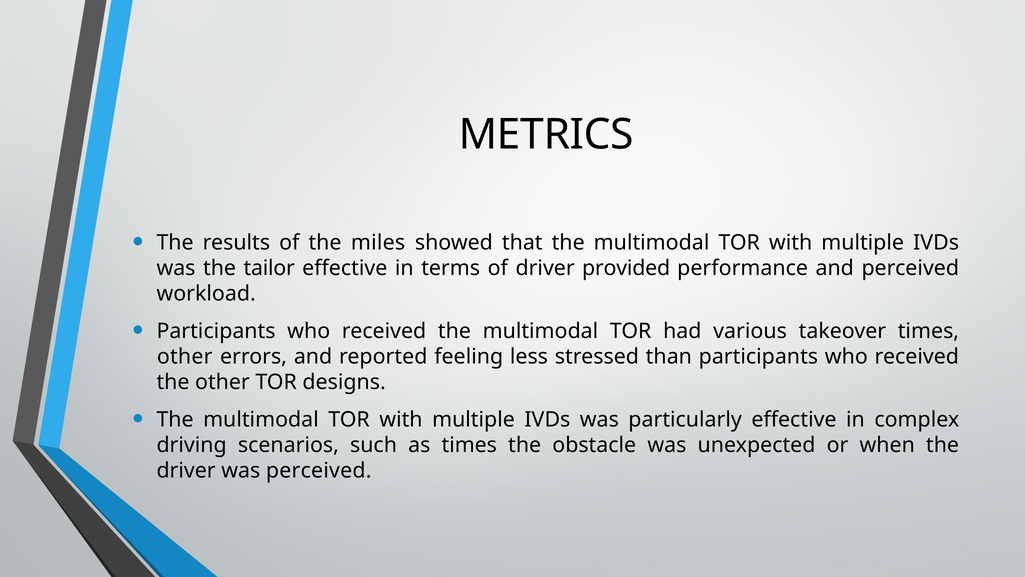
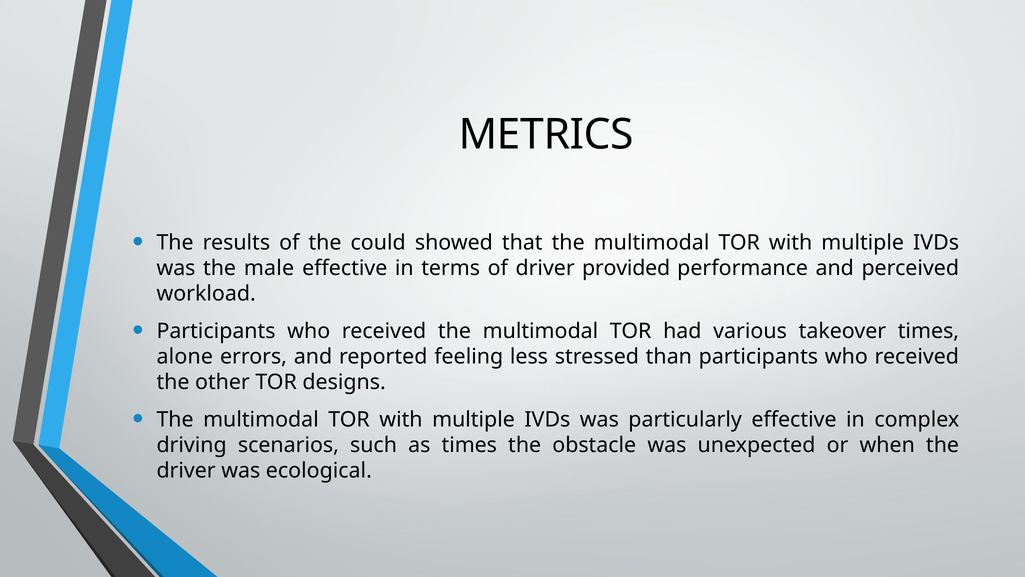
miles: miles -> could
tailor: tailor -> male
other at (185, 356): other -> alone
was perceived: perceived -> ecological
